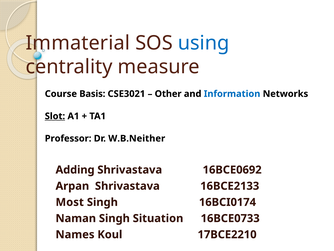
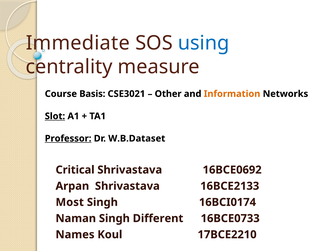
Immaterial: Immaterial -> Immediate
Information colour: blue -> orange
Professor underline: none -> present
W.B.Neither: W.B.Neither -> W.B.Dataset
Adding: Adding -> Critical
Situation: Situation -> Different
